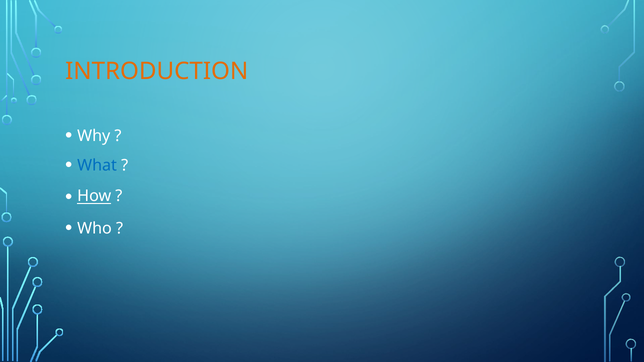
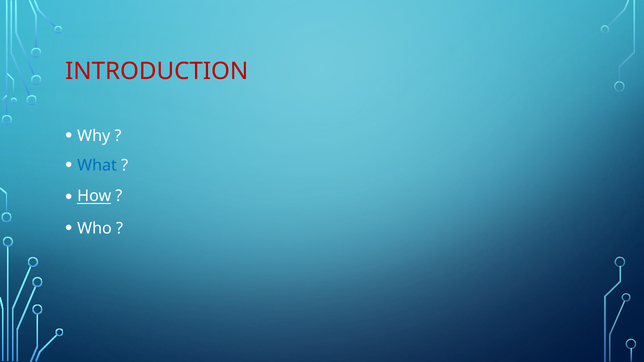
INTRODUCTION colour: orange -> red
